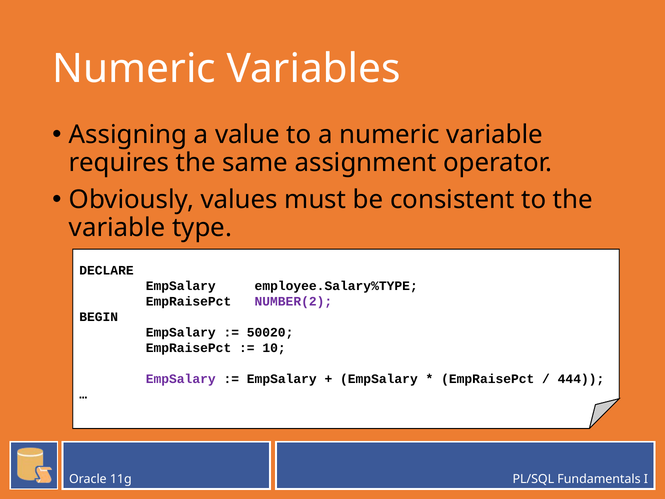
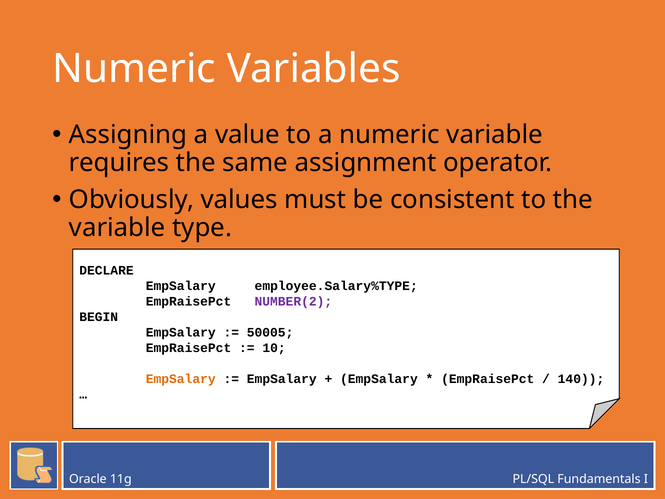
50020: 50020 -> 50005
EmpSalary at (181, 379) colour: purple -> orange
444: 444 -> 140
